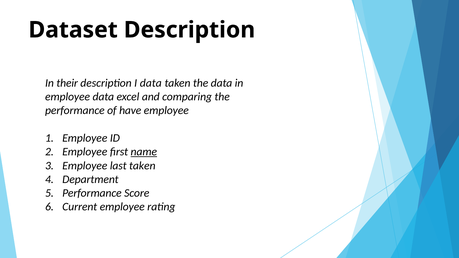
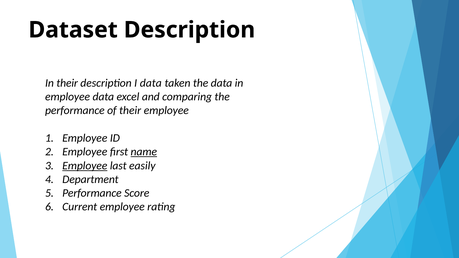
of have: have -> their
Employee at (85, 166) underline: none -> present
last taken: taken -> easily
